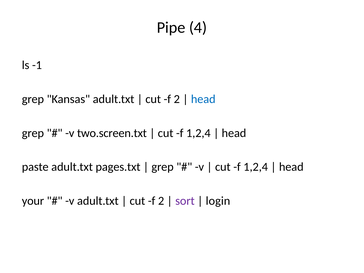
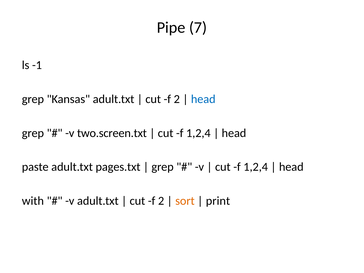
4: 4 -> 7
your: your -> with
sort colour: purple -> orange
login: login -> print
